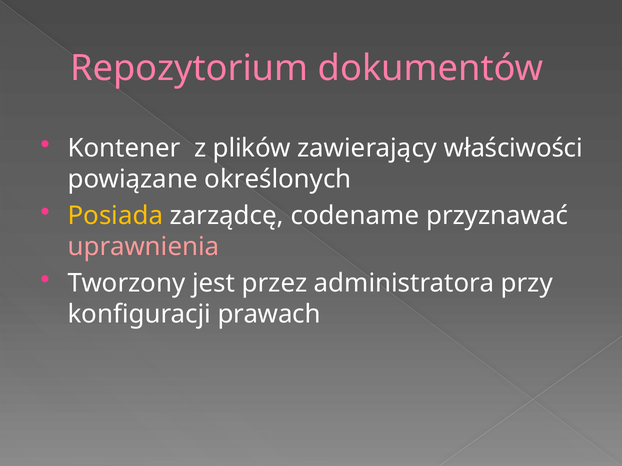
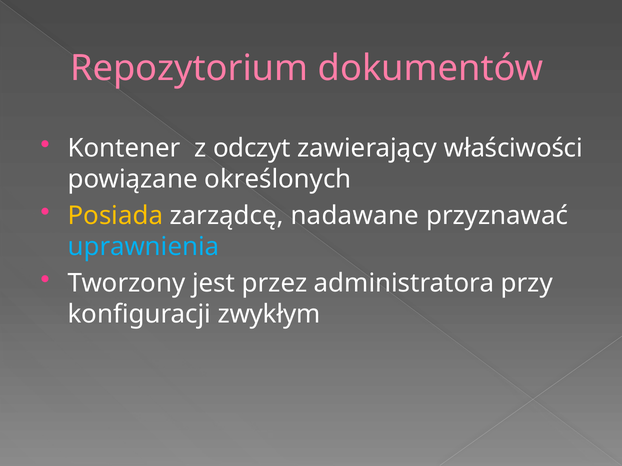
plików: plików -> odczyt
codename: codename -> nadawane
uprawnienia colour: pink -> light blue
prawach: prawach -> zwykłym
